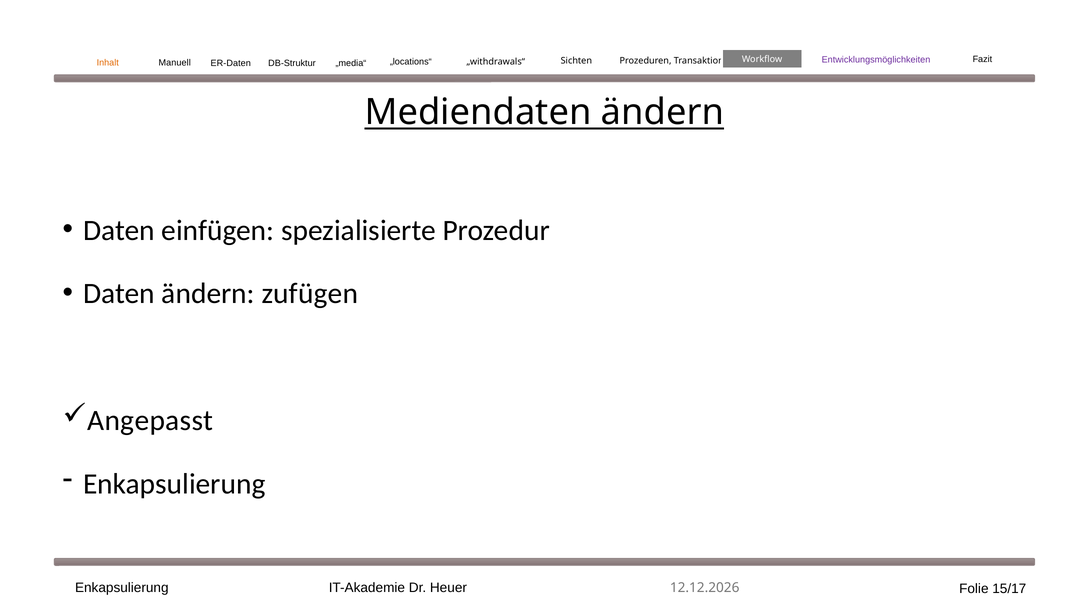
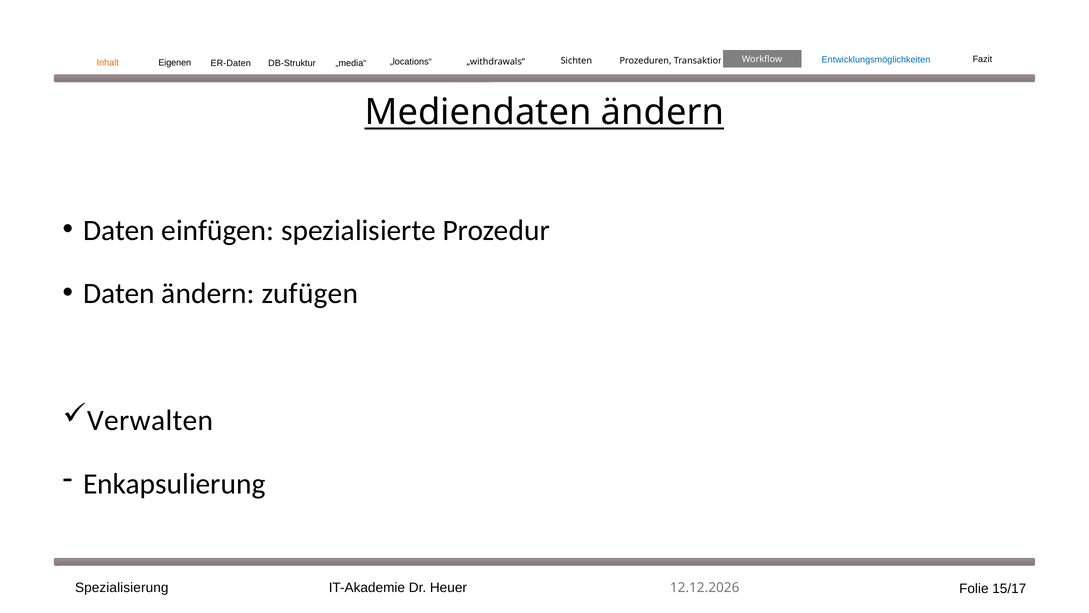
Manuell: Manuell -> Eigenen
Entwicklungsmöglichkeiten colour: purple -> blue
Angepasst: Angepasst -> Verwalten
Enkapsulierung at (122, 587): Enkapsulierung -> Spezialisierung
